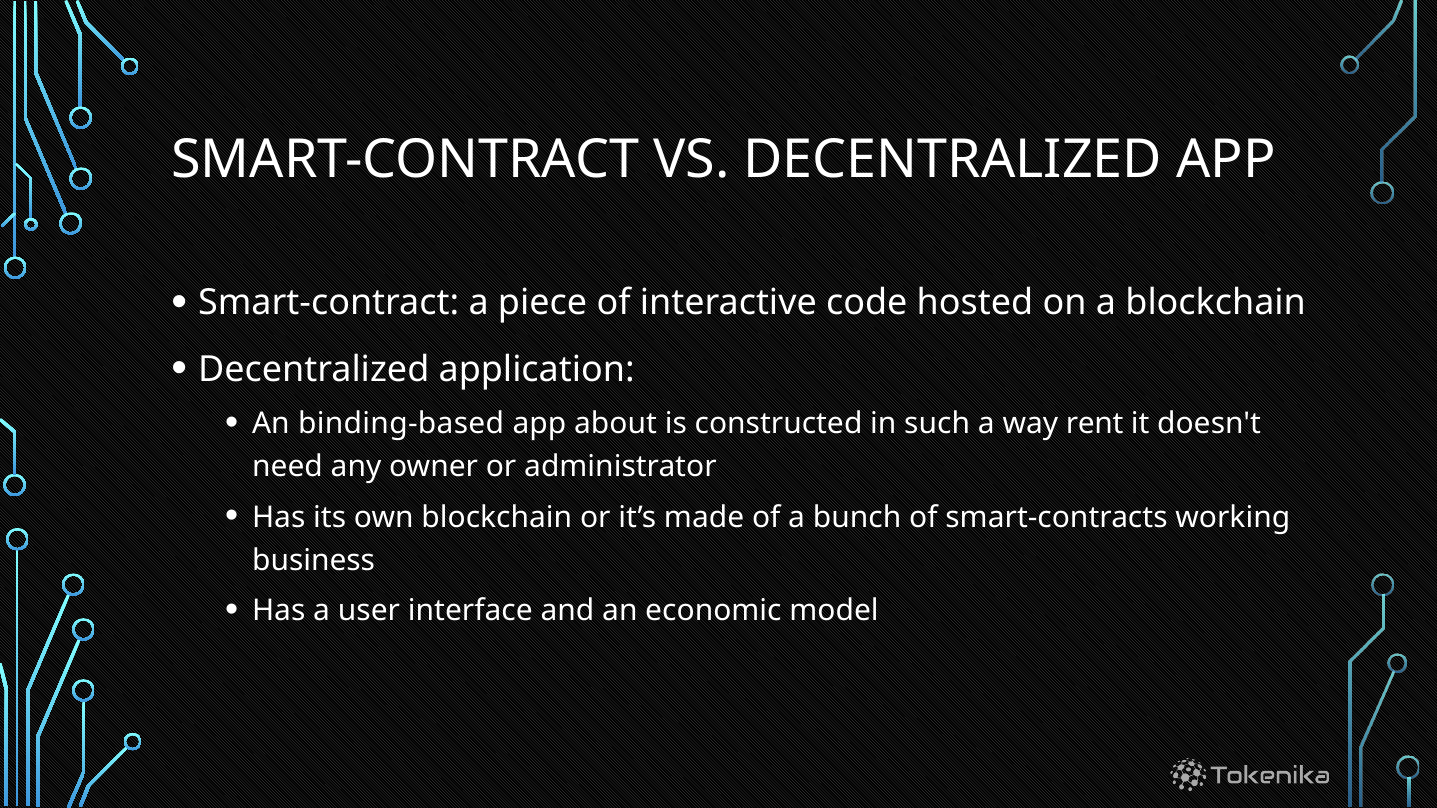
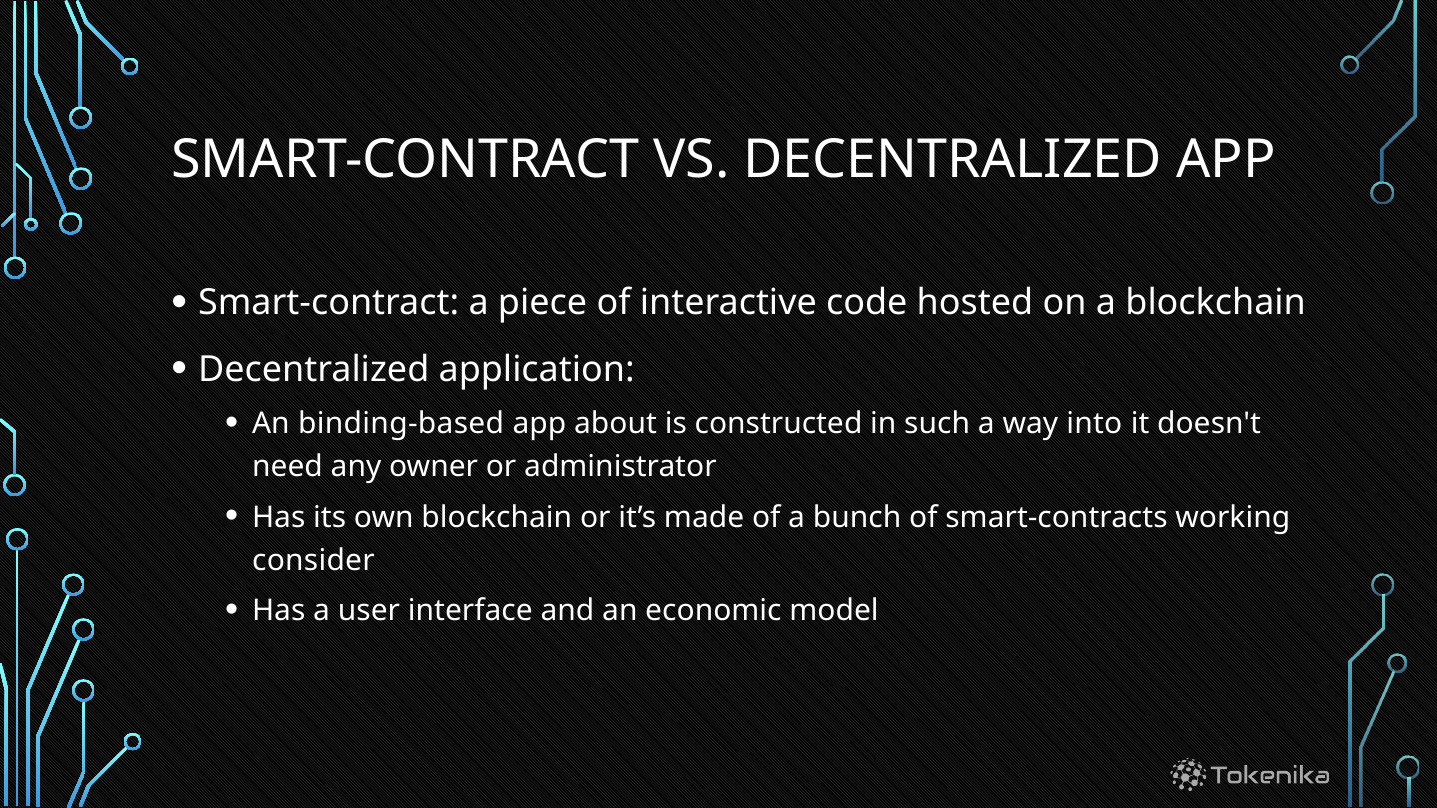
rent: rent -> into
business: business -> consider
